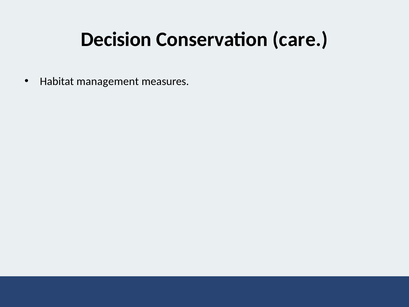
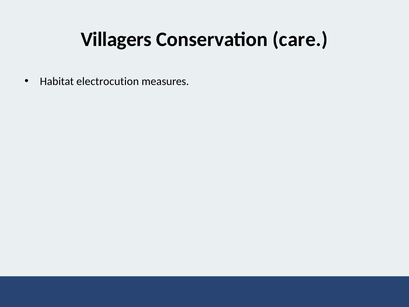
Decision: Decision -> Villagers
management: management -> electrocution
